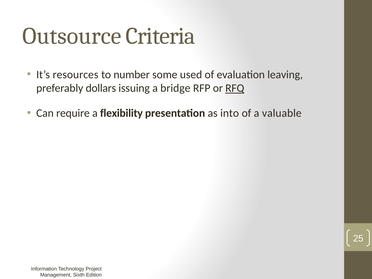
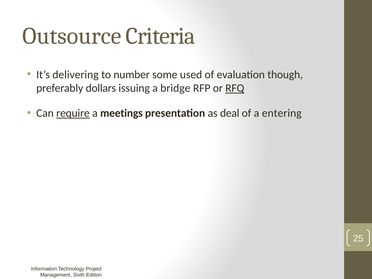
resources: resources -> delivering
leaving: leaving -> though
require underline: none -> present
flexibility: flexibility -> meetings
into: into -> deal
valuable: valuable -> entering
